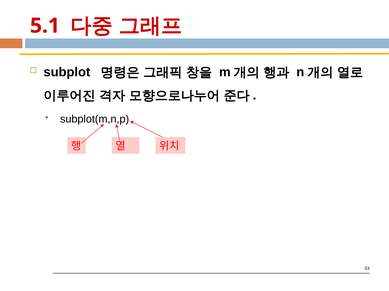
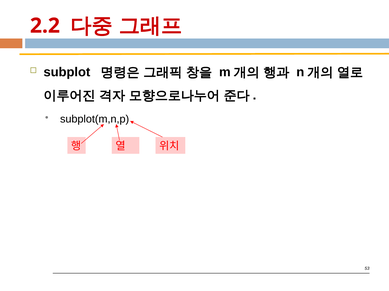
5.1: 5.1 -> 2.2
